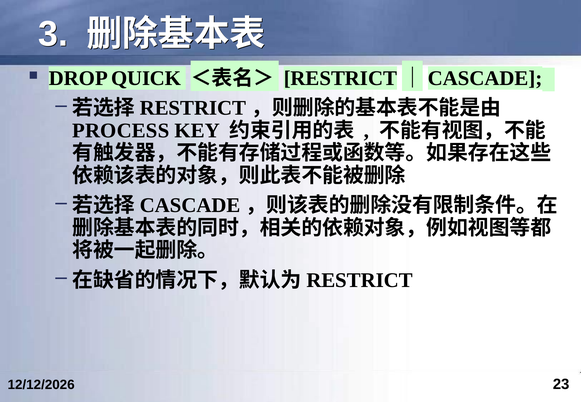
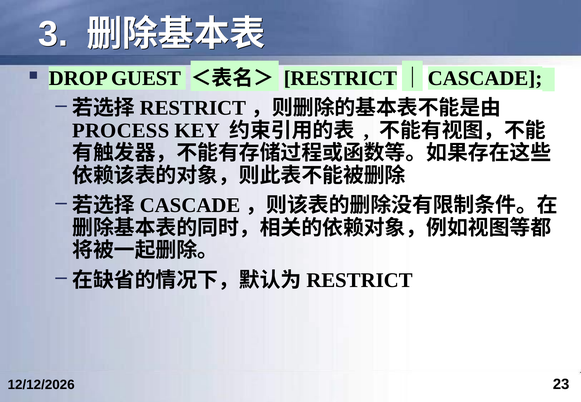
QUICK: QUICK -> GUEST
